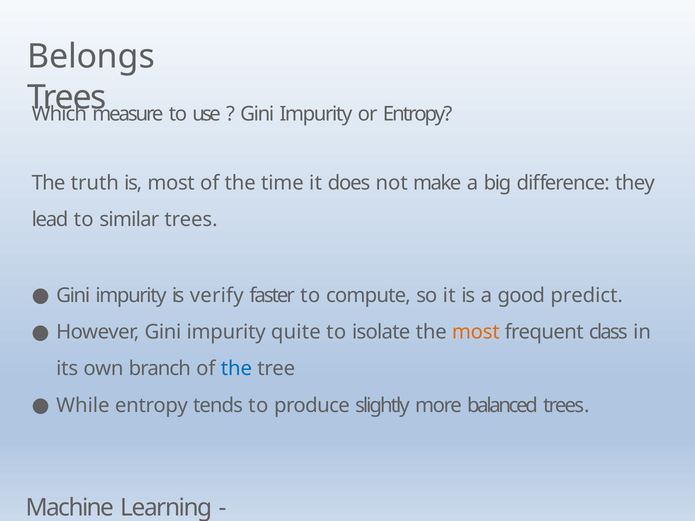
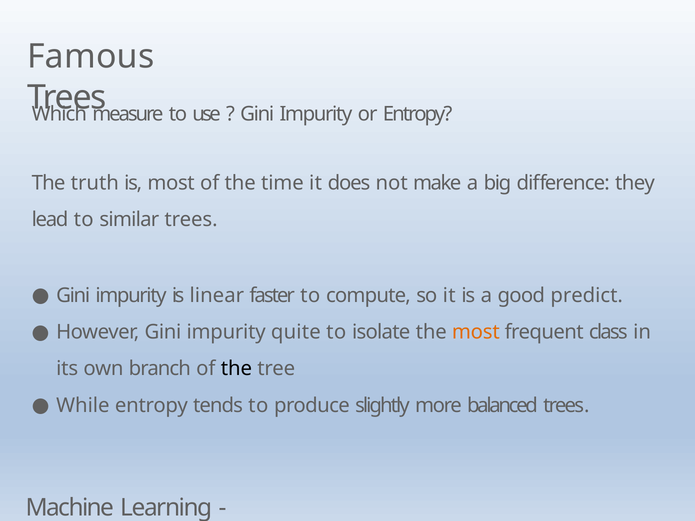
Belongs: Belongs -> Famous
verify: verify -> linear
the at (236, 369) colour: blue -> black
